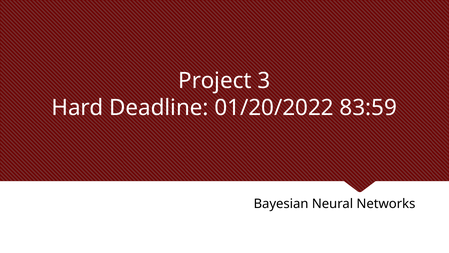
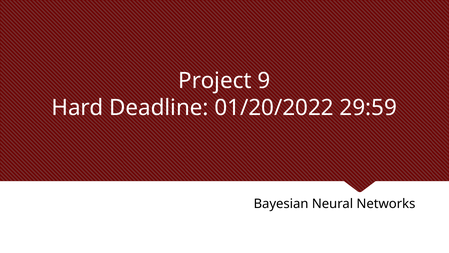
3: 3 -> 9
83:59: 83:59 -> 29:59
